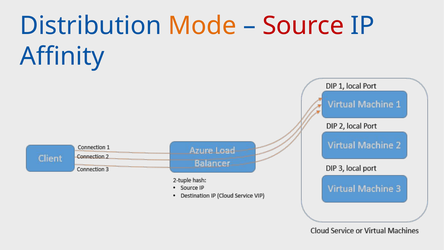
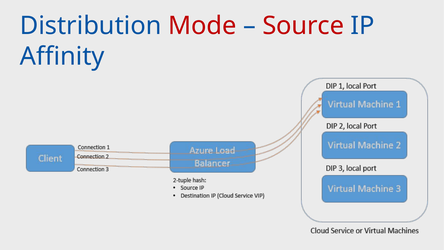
Mode colour: orange -> red
